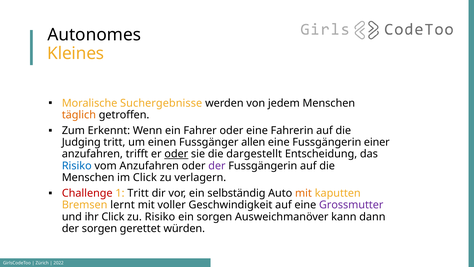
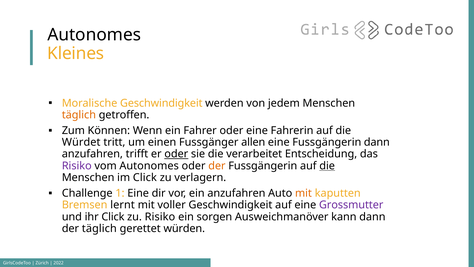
Moralische Suchergebnisse: Suchergebnisse -> Geschwindigkeit
Erkennt: Erkennt -> Können
Judging: Judging -> Würdet
Fussgängerin einer: einer -> dann
dargestellt: dargestellt -> verarbeitet
Risiko at (77, 166) colour: blue -> purple
vom Anzufahren: Anzufahren -> Autonomes
der at (217, 166) colour: purple -> orange
die at (327, 166) underline: none -> present
Challenge colour: red -> black
1 Tritt: Tritt -> Eine
ein selbständig: selbständig -> anzufahren
der sorgen: sorgen -> täglich
